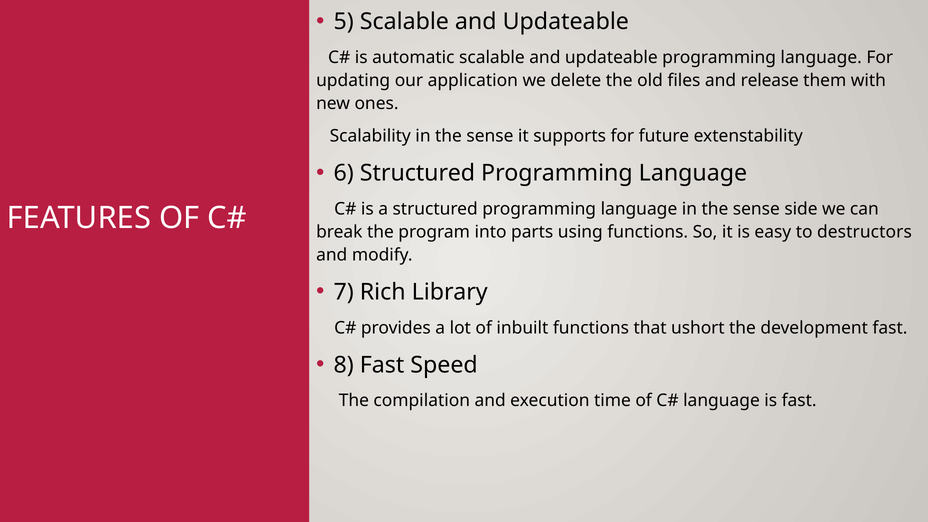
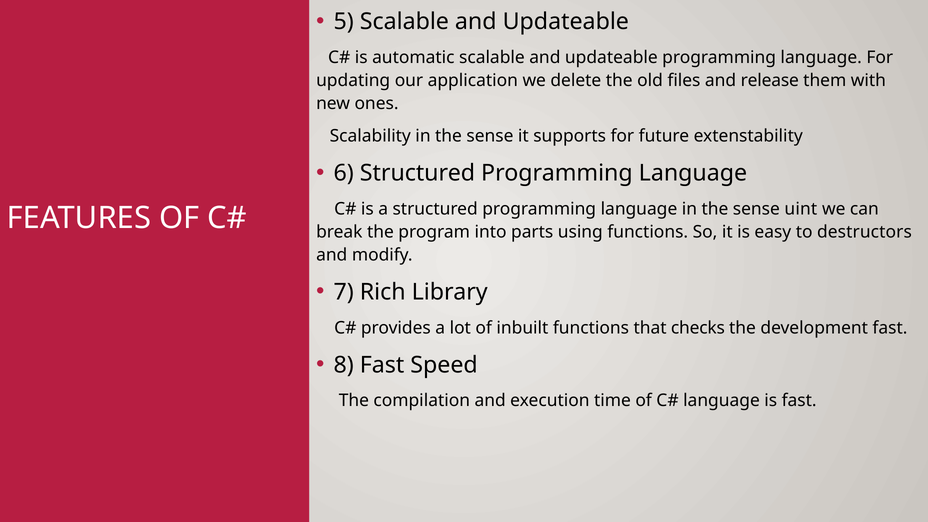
side: side -> uint
ushort: ushort -> checks
